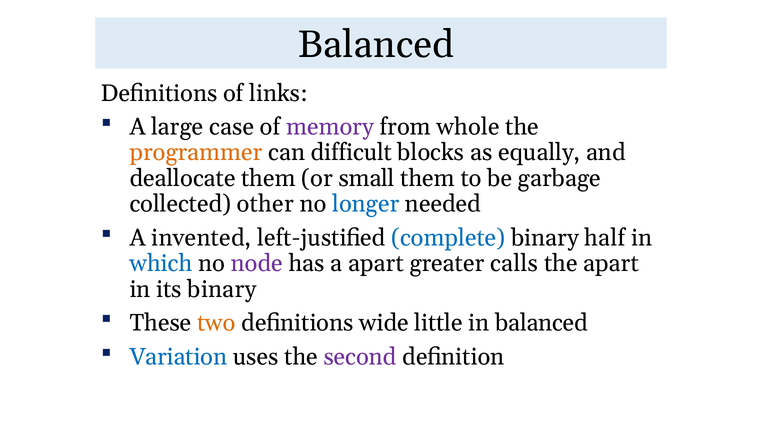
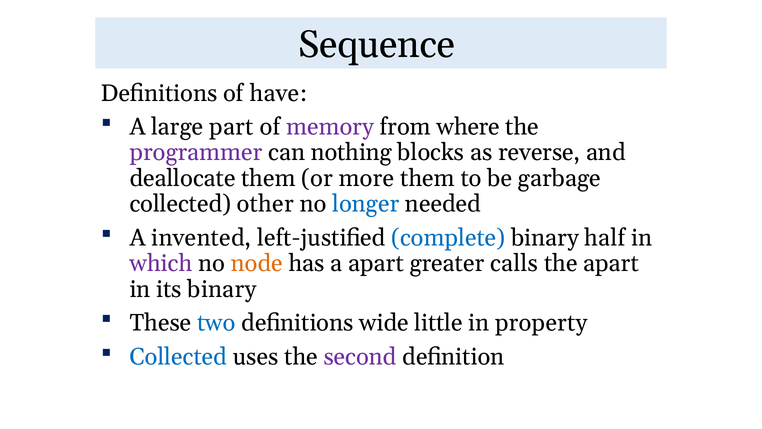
Balanced at (376, 45): Balanced -> Sequence
links: links -> have
case: case -> part
whole: whole -> where
programmer colour: orange -> purple
difficult: difficult -> nothing
equally: equally -> reverse
small: small -> more
which colour: blue -> purple
node colour: purple -> orange
two colour: orange -> blue
in balanced: balanced -> property
Variation at (178, 356): Variation -> Collected
